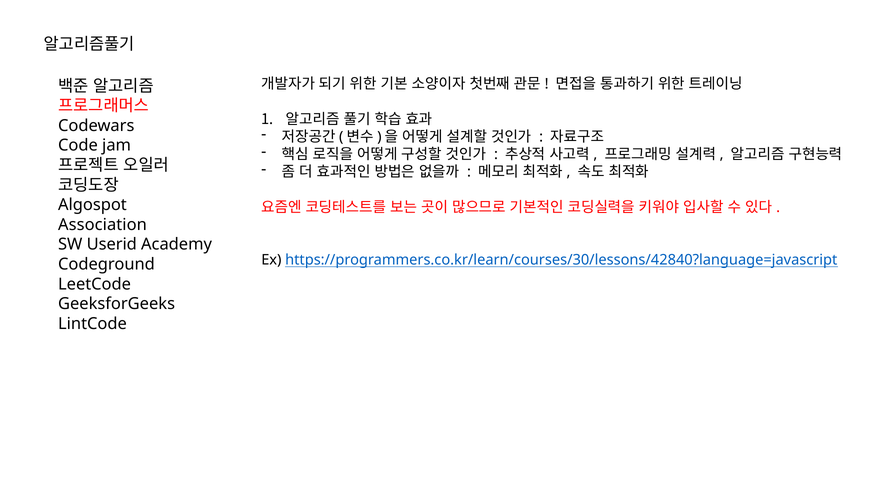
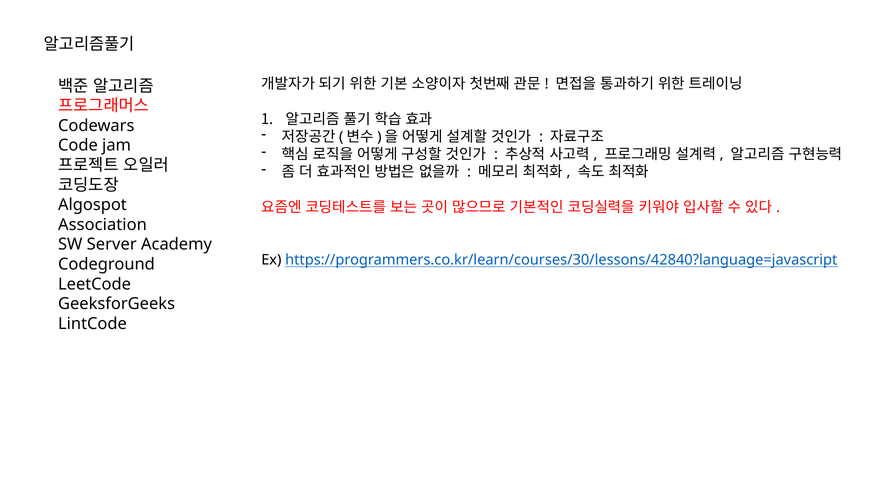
Userid: Userid -> Server
